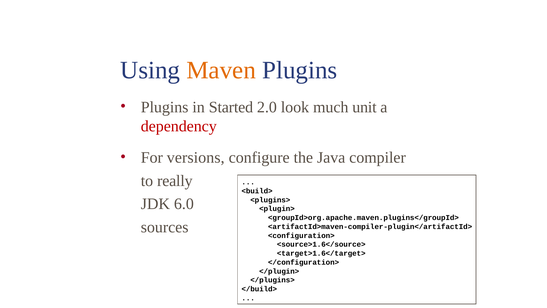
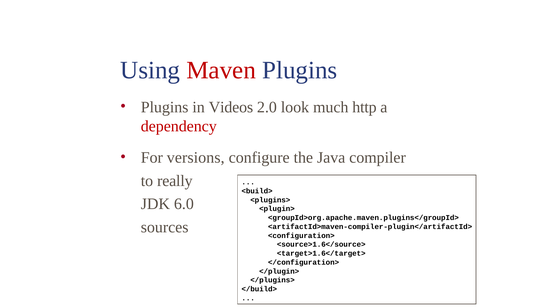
Maven colour: orange -> red
Started: Started -> Videos
unit: unit -> http
